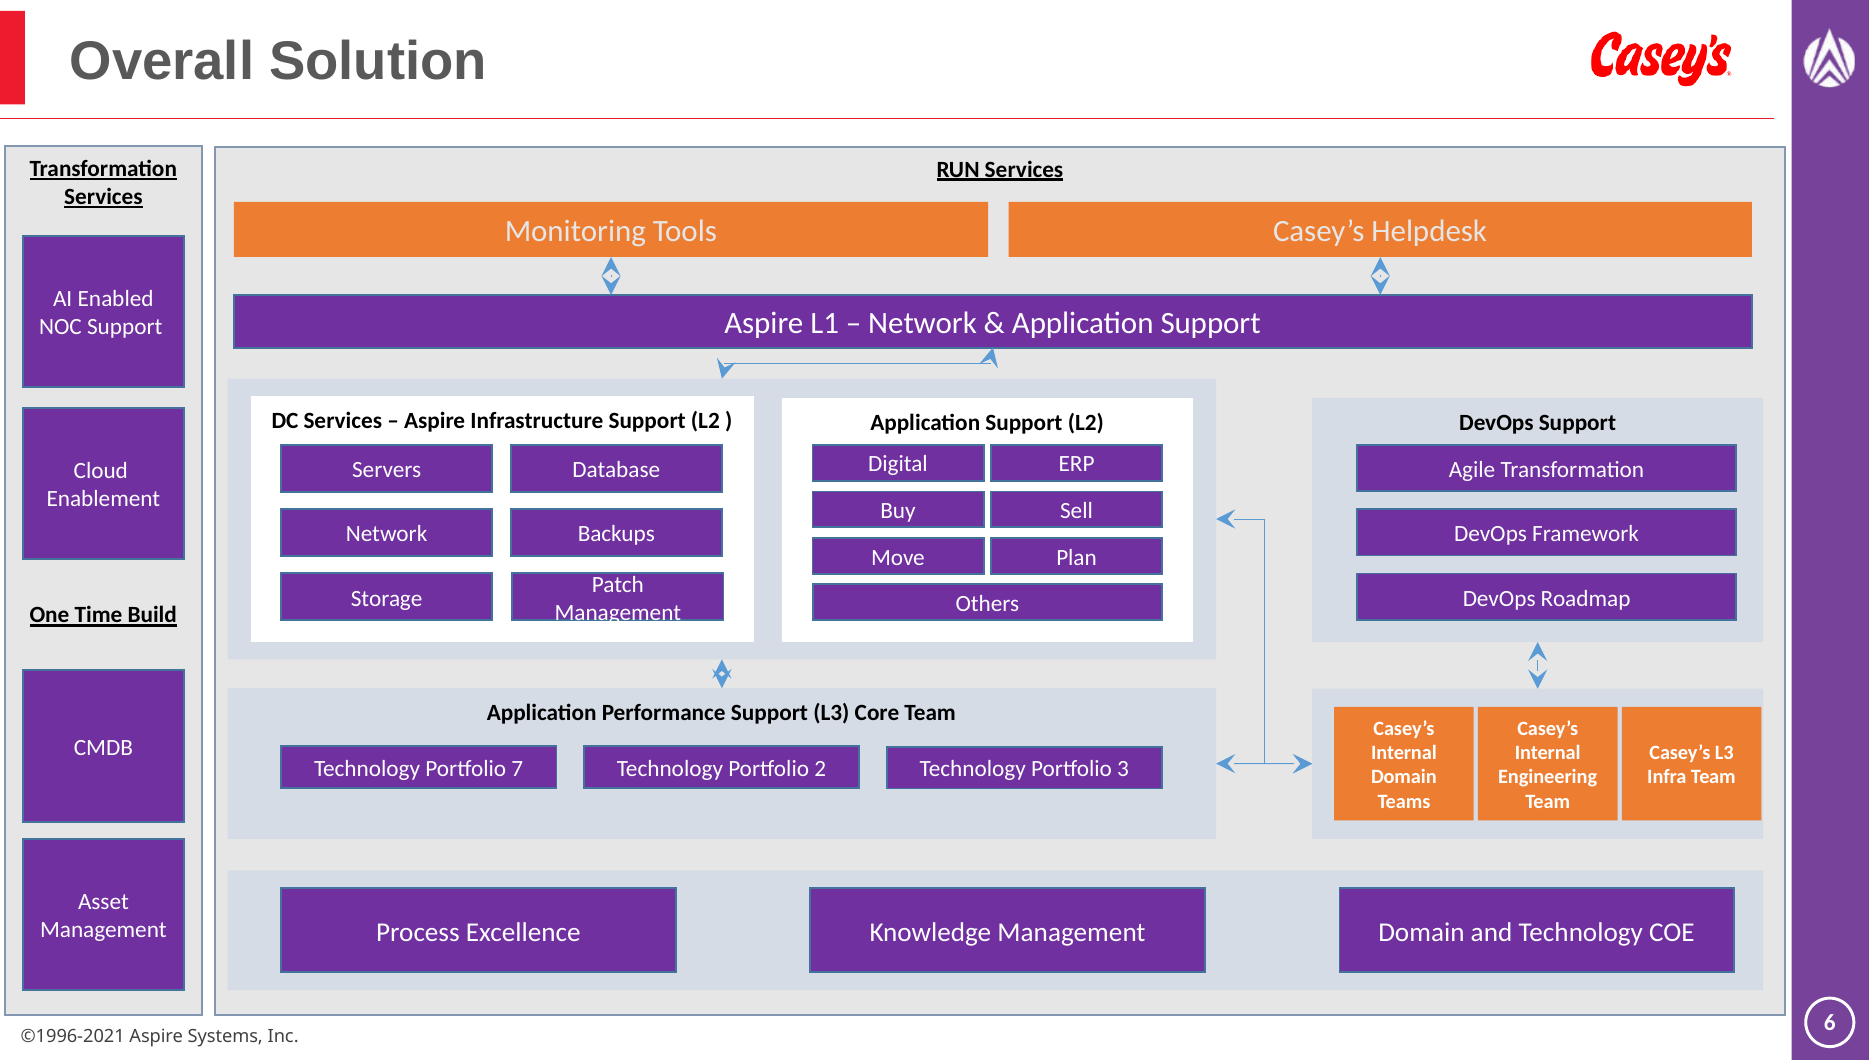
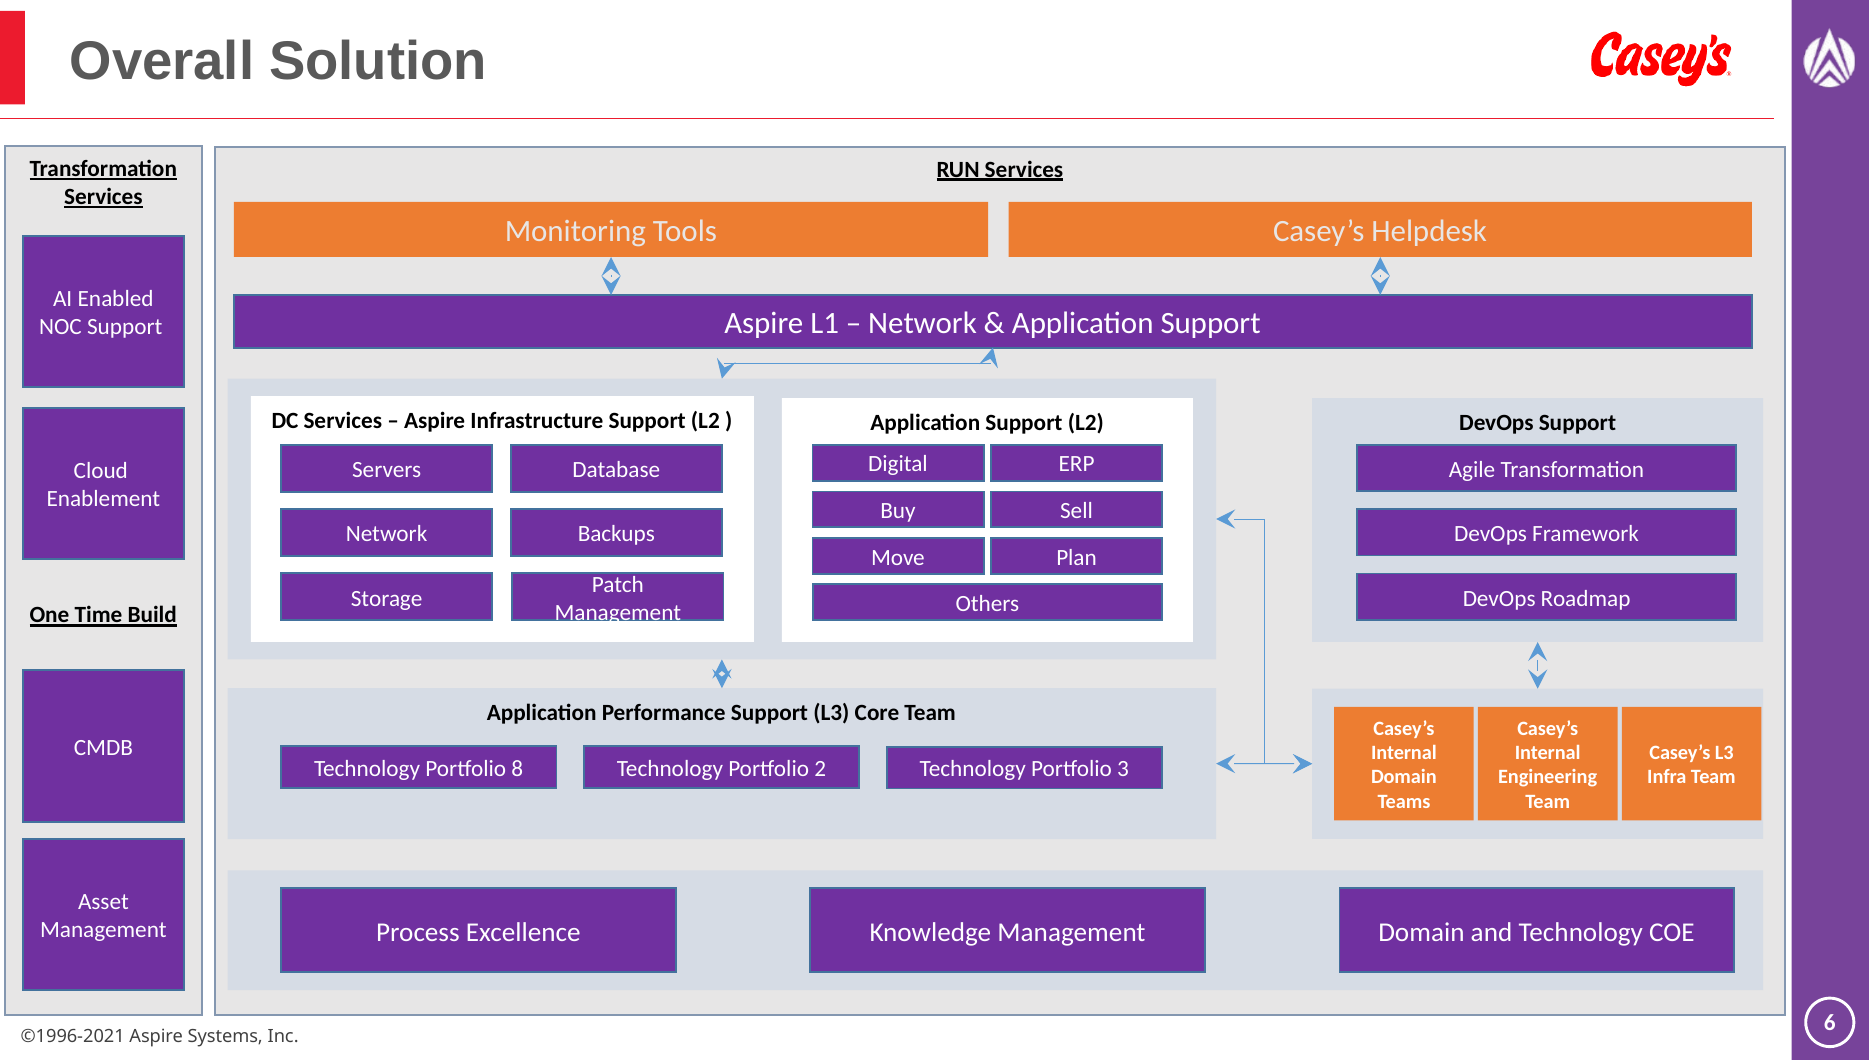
7: 7 -> 8
